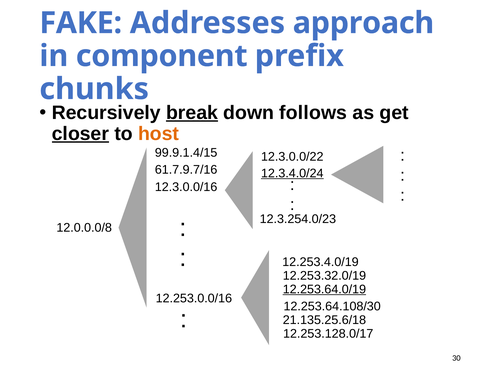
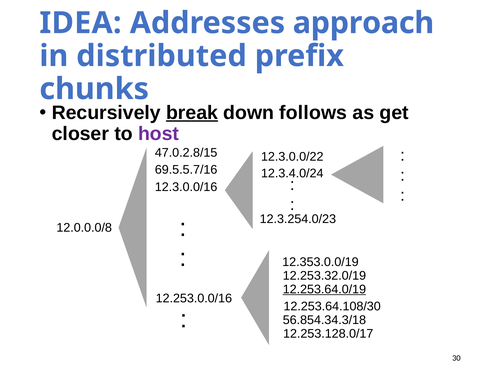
FAKE: FAKE -> IDEA
component: component -> distributed
closer underline: present -> none
host colour: orange -> purple
99.9.1.4/15: 99.9.1.4/15 -> 47.0.2.8/15
61.7.9.7/16: 61.7.9.7/16 -> 69.5.5.7/16
12.3.4.0/24 underline: present -> none
12.253.4.0/19: 12.253.4.0/19 -> 12.353.0.0/19
21.135.25.6/18: 21.135.25.6/18 -> 56.854.34.3/18
